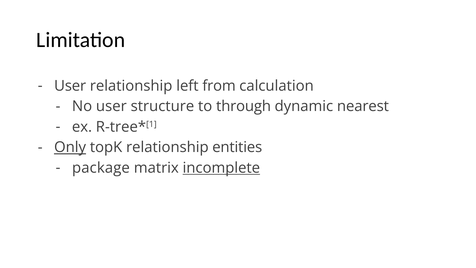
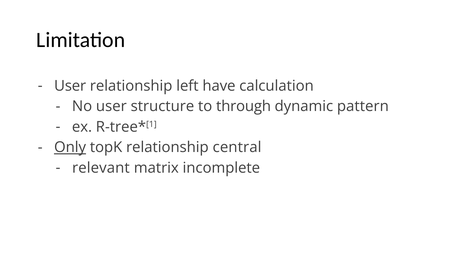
from: from -> have
nearest: nearest -> pattern
entities: entities -> central
package: package -> relevant
incomplete underline: present -> none
